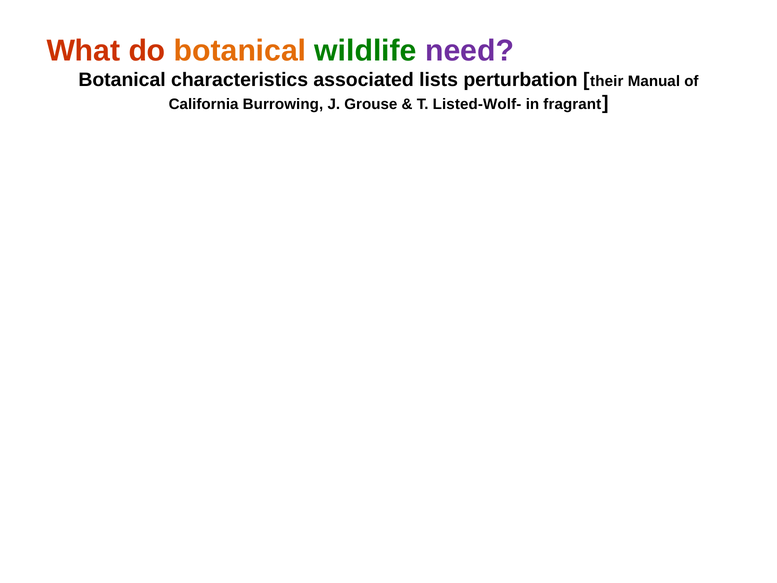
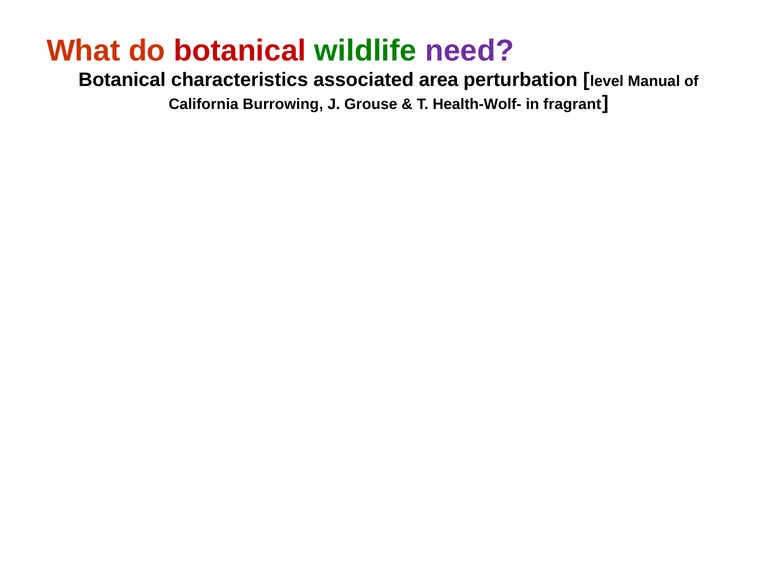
botanical at (240, 51) colour: orange -> red
lists: lists -> area
their: their -> level
Listed-Wolf-: Listed-Wolf- -> Health-Wolf-
